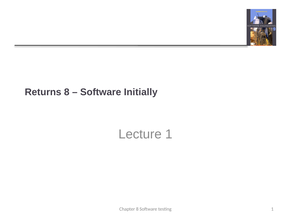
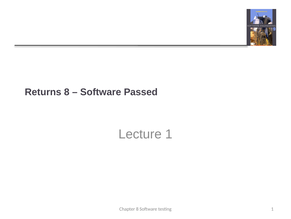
Initially: Initially -> Passed
